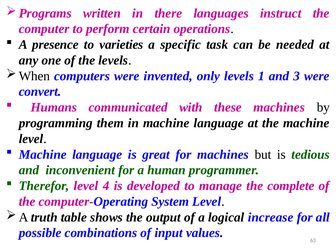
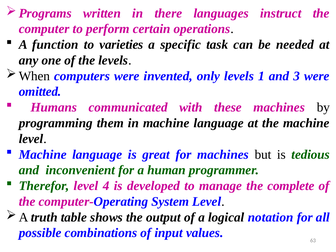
presence: presence -> function
convert: convert -> omitted
increase: increase -> notation
